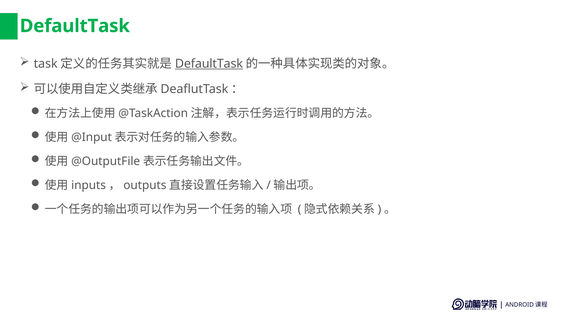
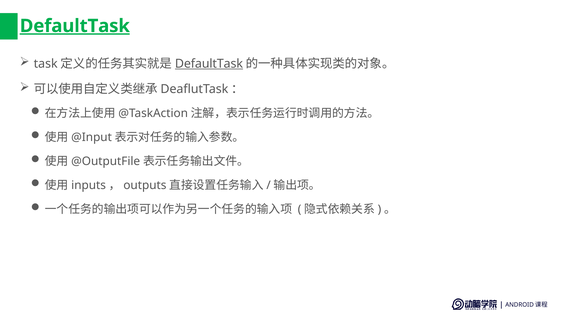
DefaultTask at (75, 26) underline: none -> present
